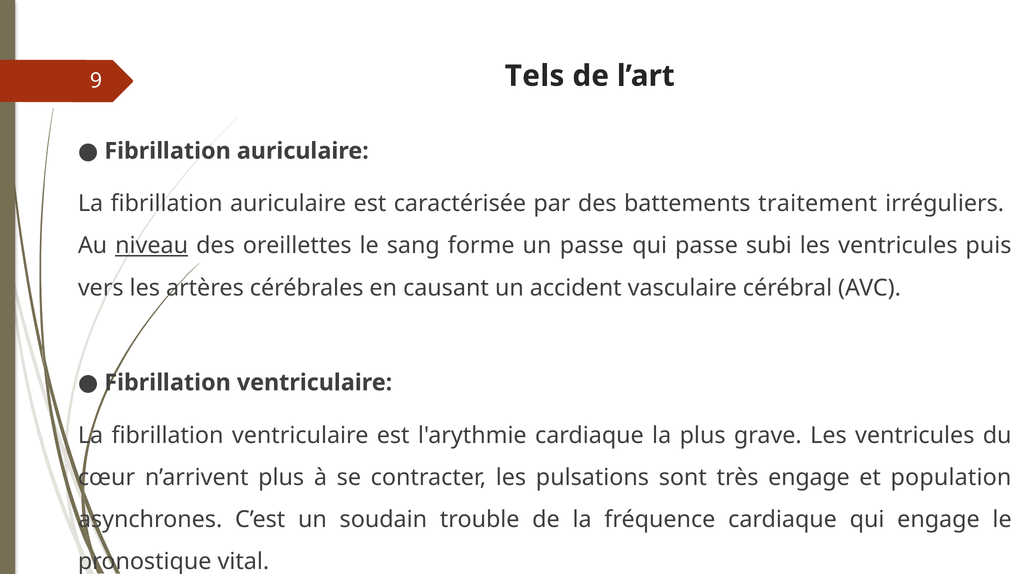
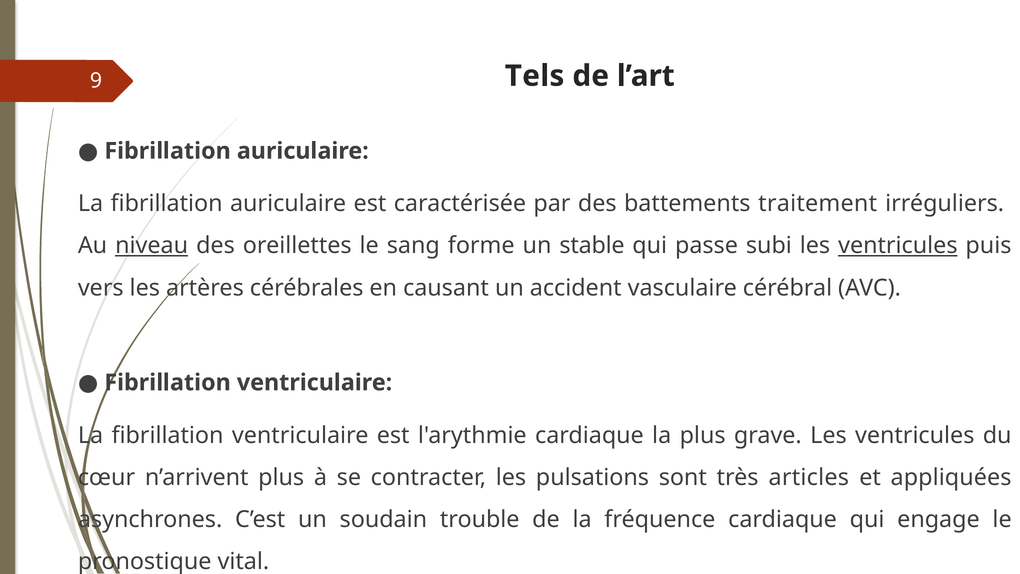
un passe: passe -> stable
ventricules at (898, 246) underline: none -> present
très engage: engage -> articles
population: population -> appliquées
